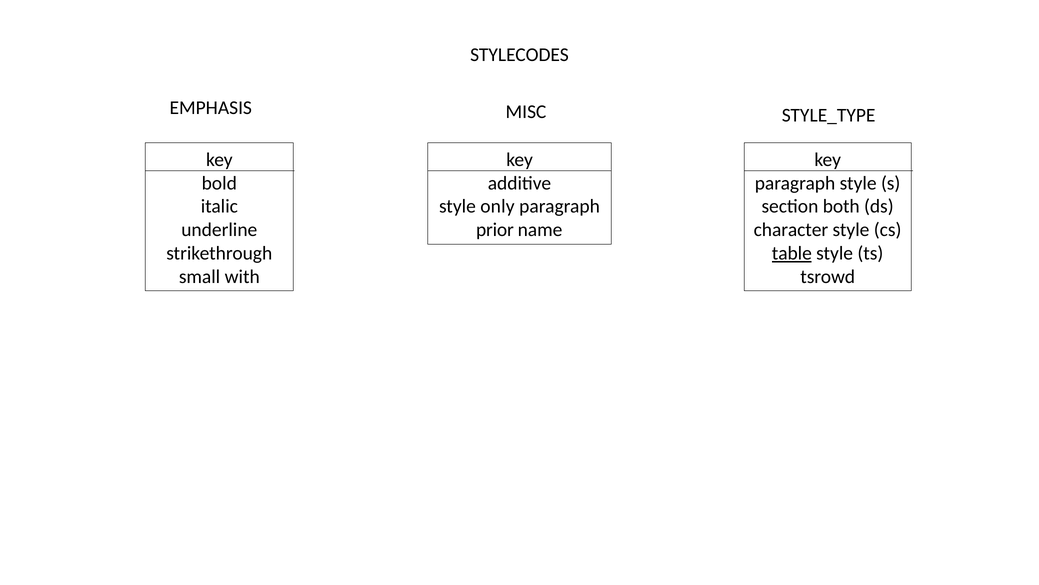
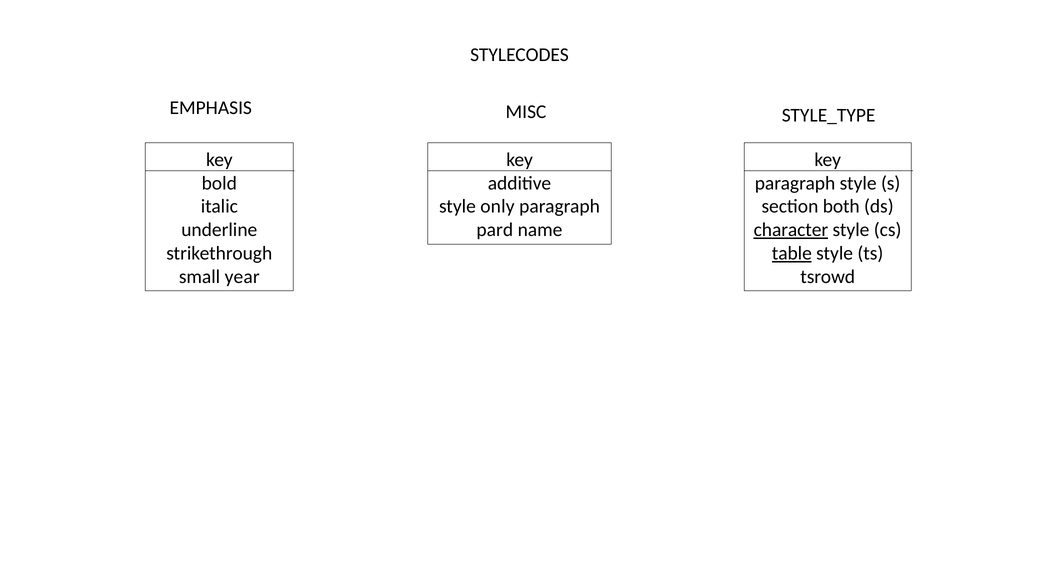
prior: prior -> pard
character underline: none -> present
with: with -> year
